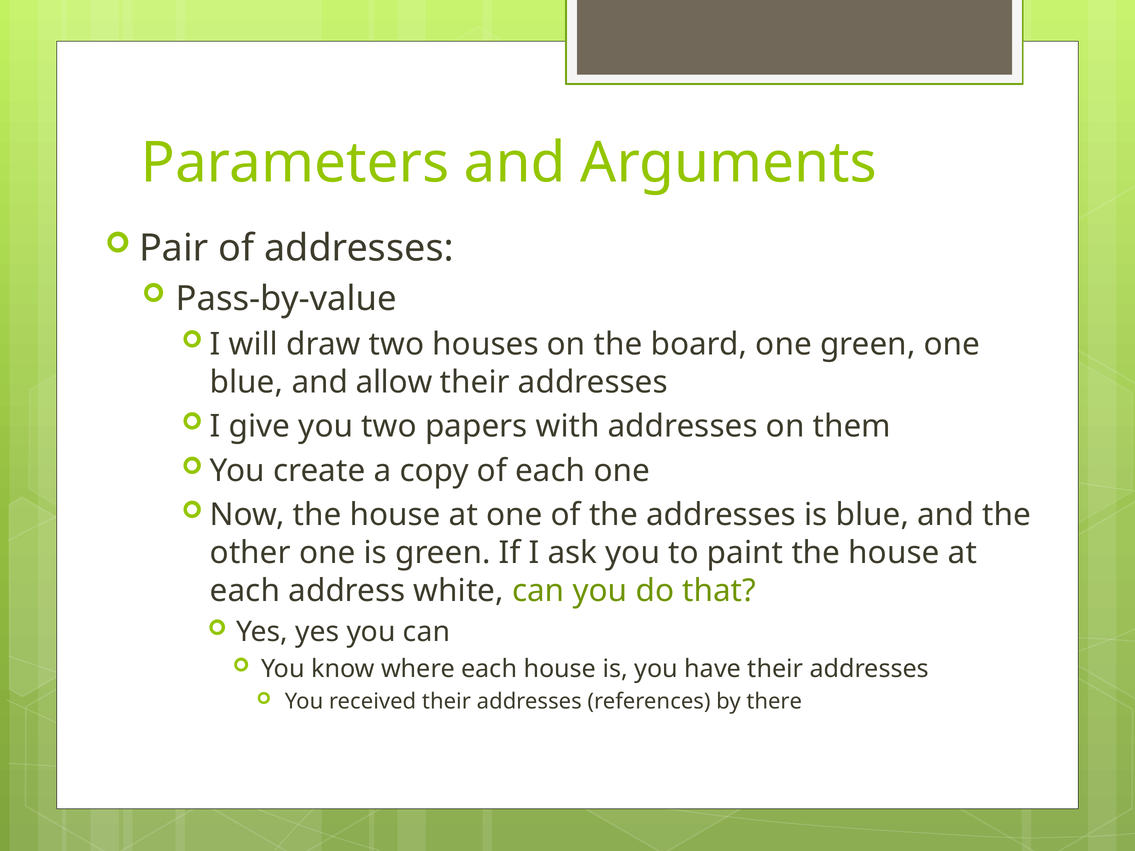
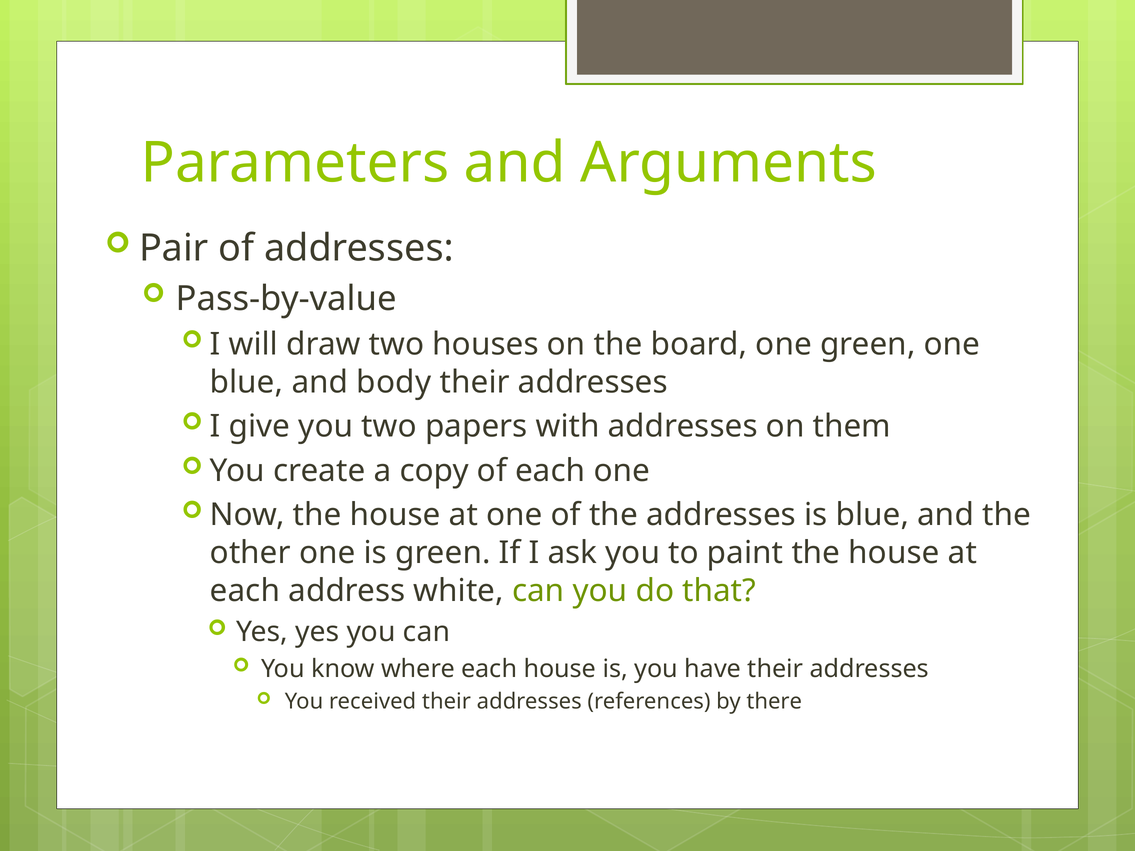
allow: allow -> body
